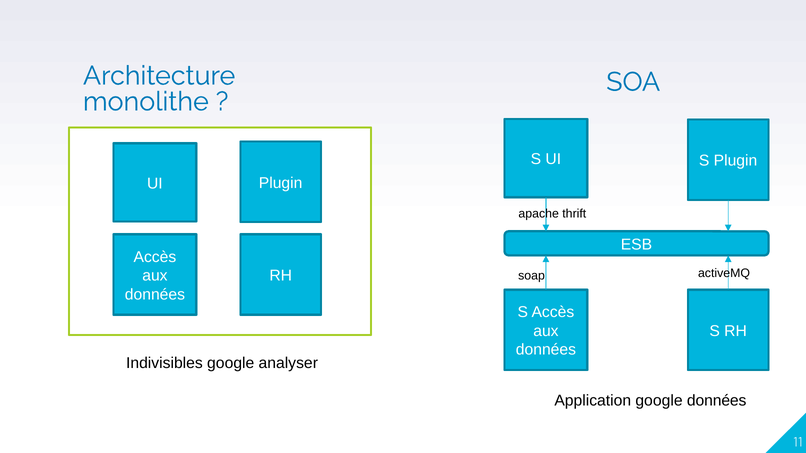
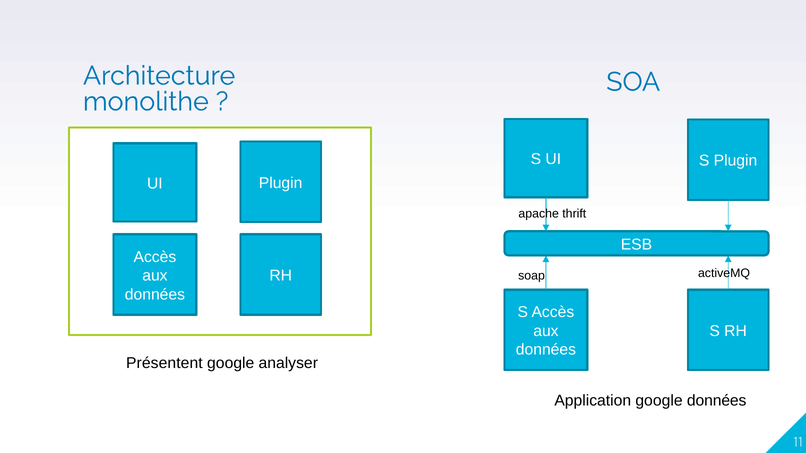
Indivisibles: Indivisibles -> Présentent
